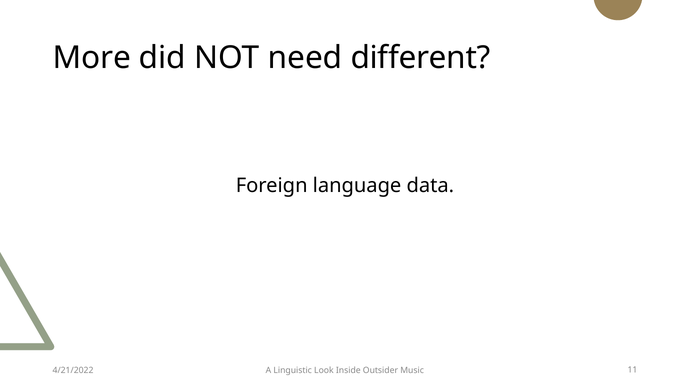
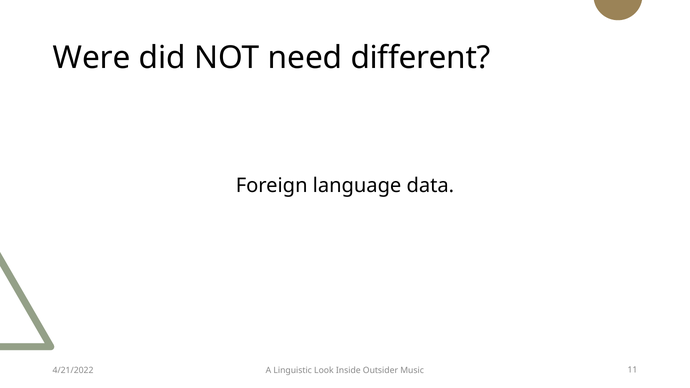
More: More -> Were
